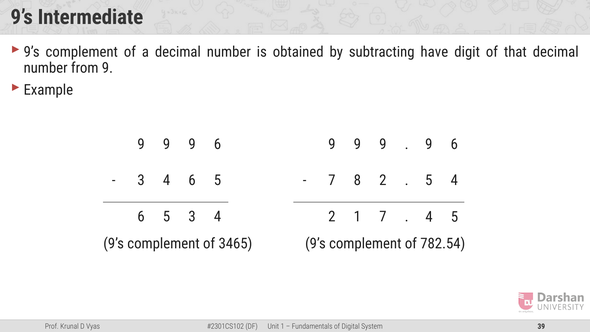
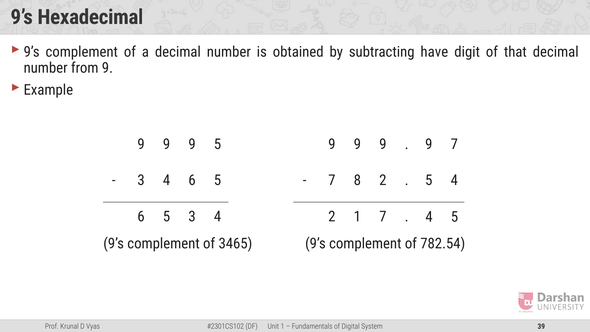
Intermediate: Intermediate -> Hexadecimal
9 9 6: 6 -> 5
6 at (454, 144): 6 -> 7
